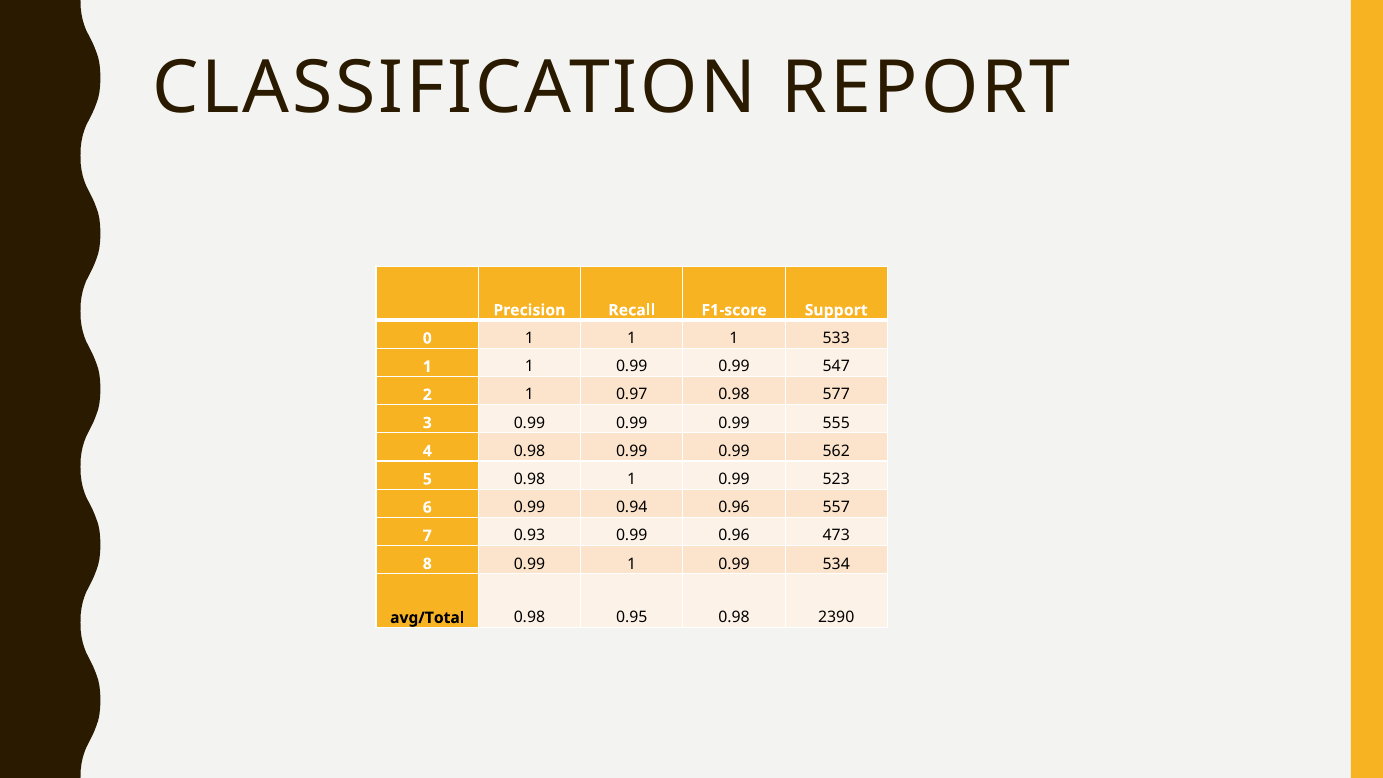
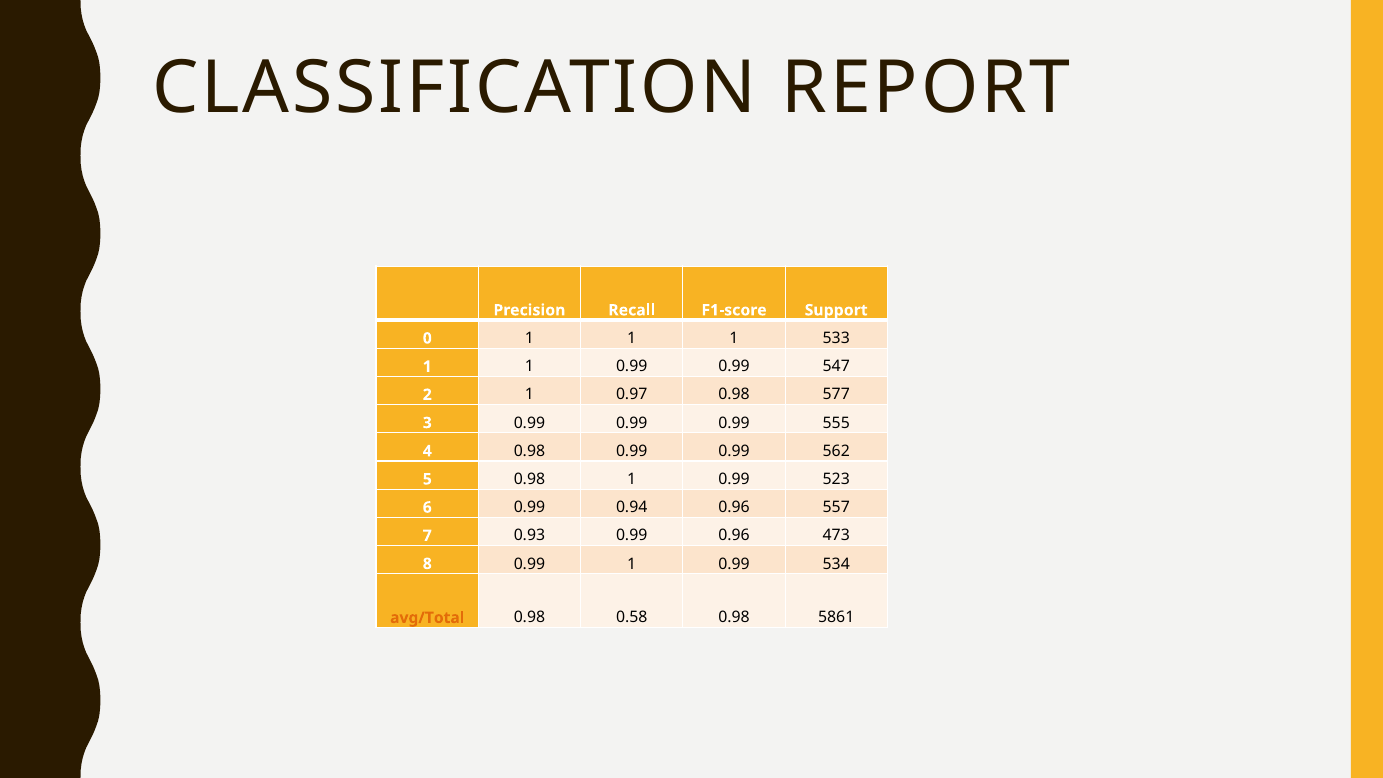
avg/Total colour: black -> orange
0.95: 0.95 -> 0.58
2390: 2390 -> 5861
